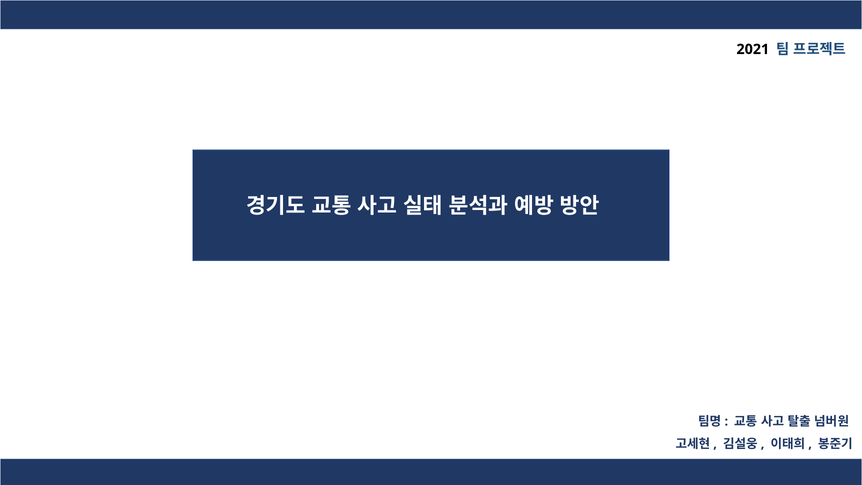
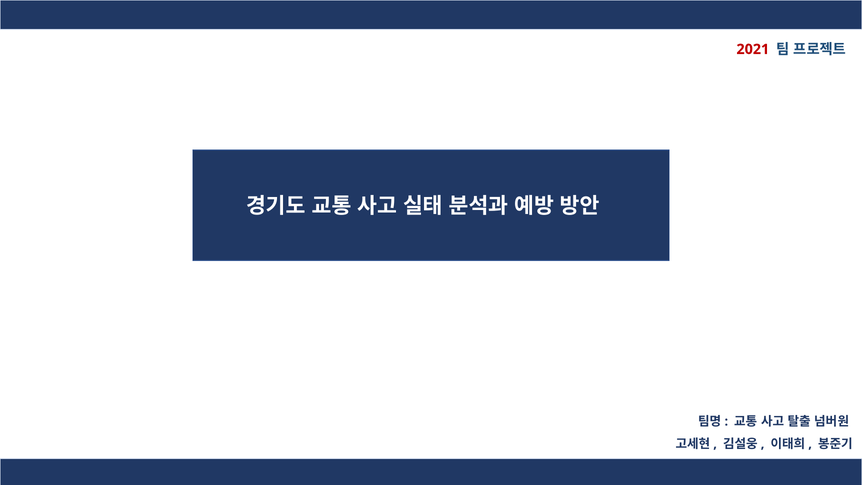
2021 colour: black -> red
